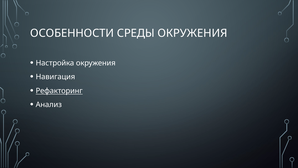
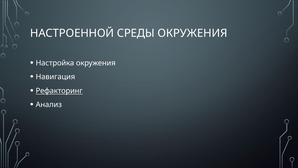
ОСОБЕННОСТИ: ОСОБЕННОСТИ -> НАСТРОЕННОЙ
